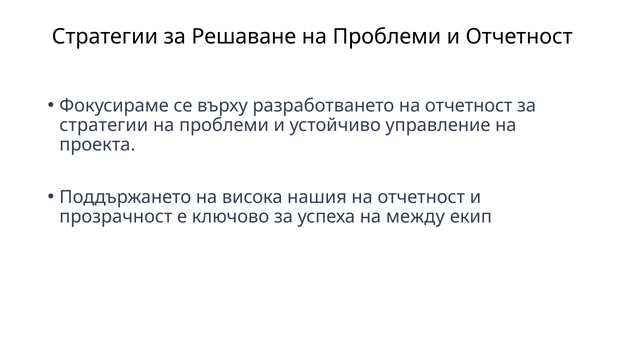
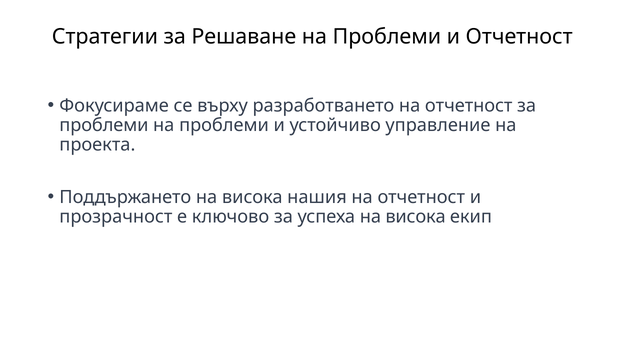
стратегии at (104, 125): стратегии -> проблеми
успеха на между: между -> висока
